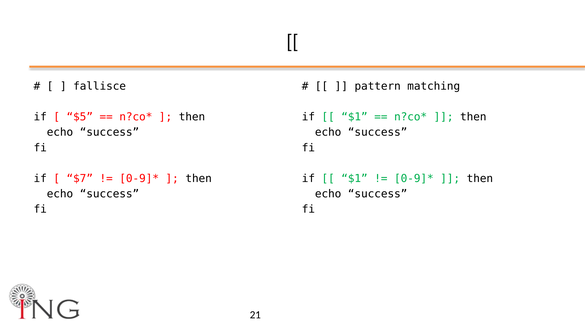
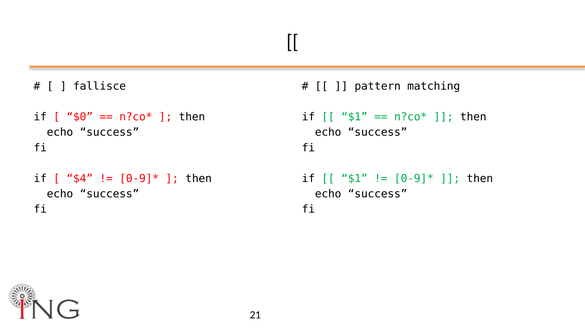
$5: $5 -> $0
$7: $7 -> $4
